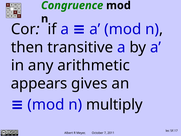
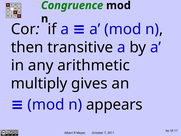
appears: appears -> multiply
multiply: multiply -> appears
